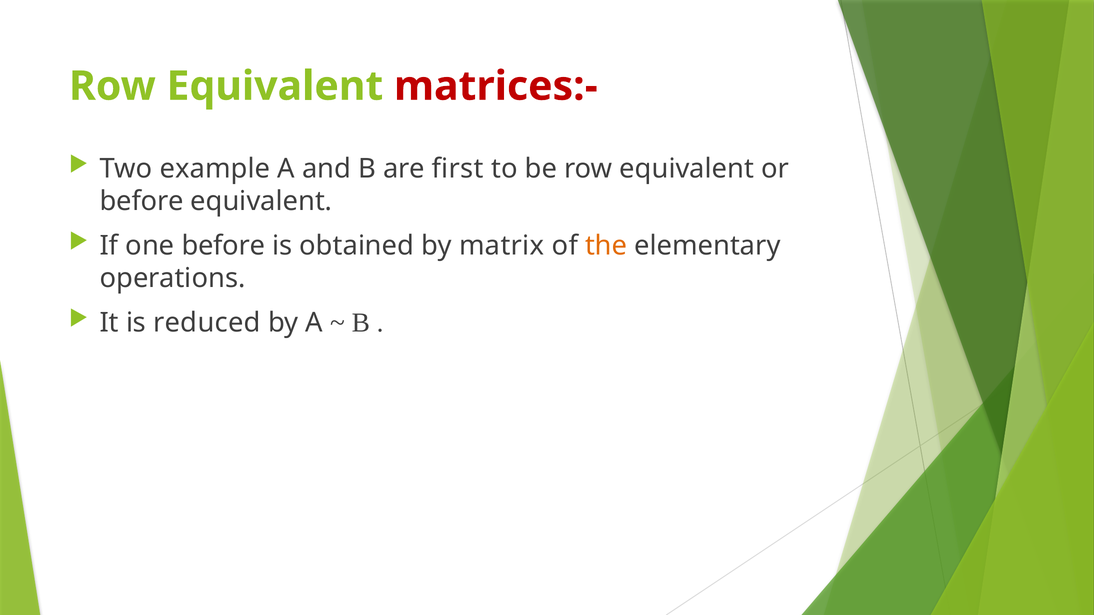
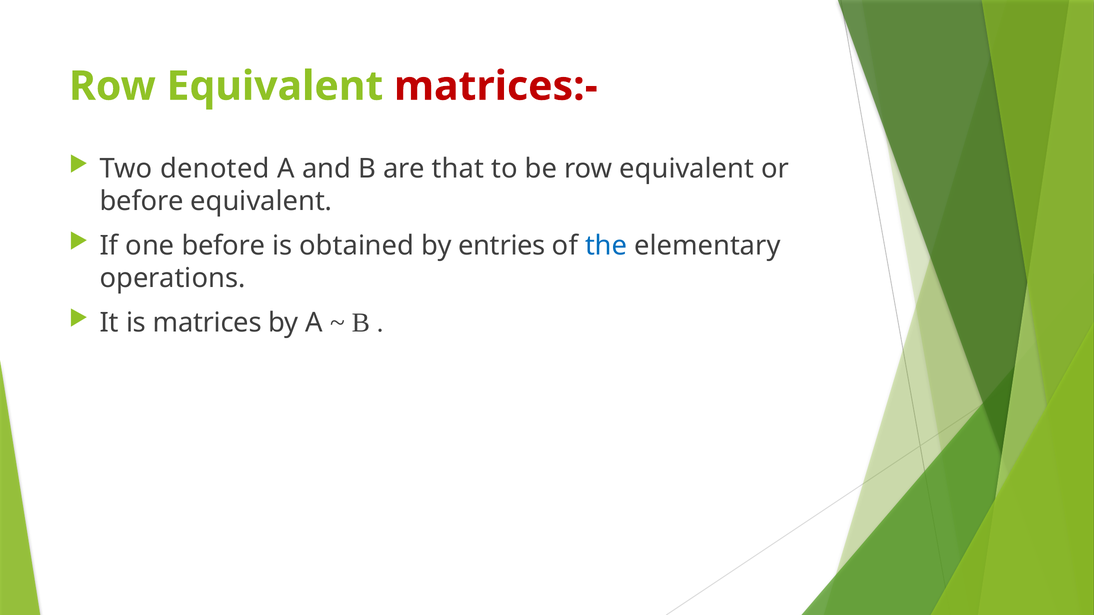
example: example -> denoted
first: first -> that
matrix: matrix -> entries
the colour: orange -> blue
reduced: reduced -> matrices
